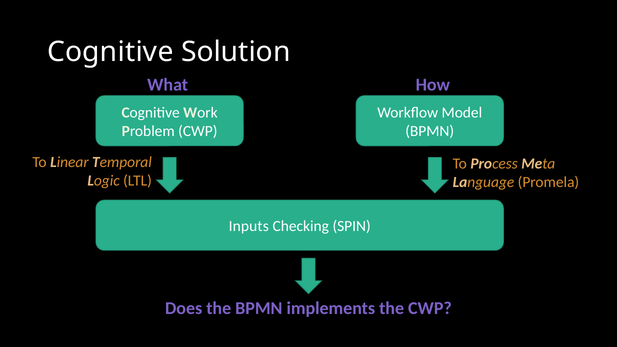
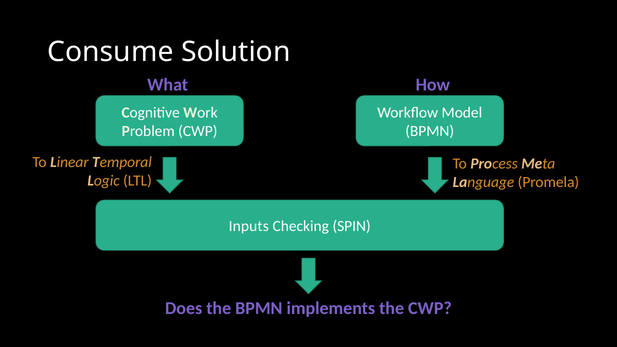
Cognitive at (110, 52): Cognitive -> Consume
